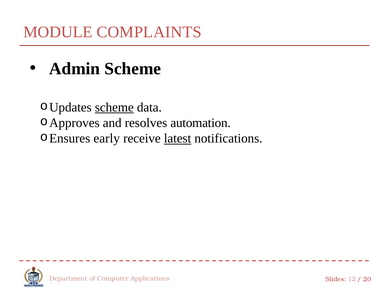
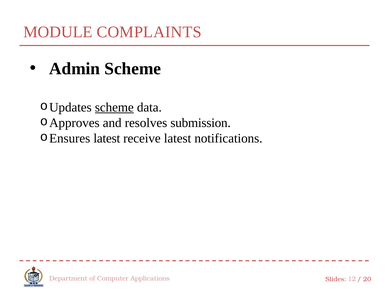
automation: automation -> submission
early at (107, 138): early -> latest
latest at (178, 138) underline: present -> none
